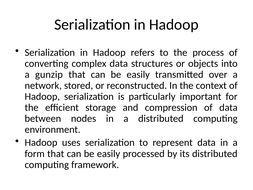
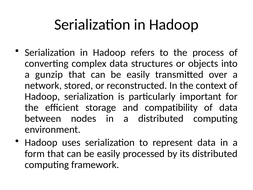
compression: compression -> compatibility
